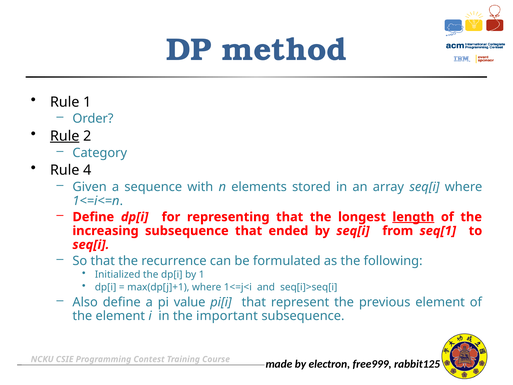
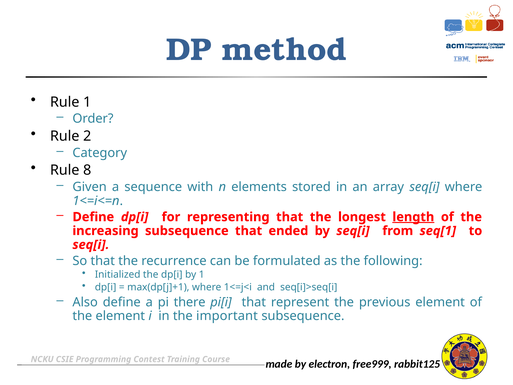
Rule at (65, 136) underline: present -> none
4: 4 -> 8
value: value -> there
